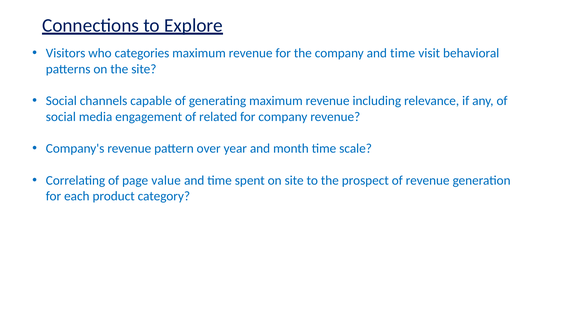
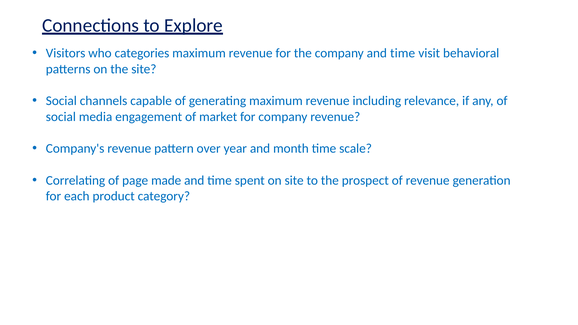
related: related -> market
value: value -> made
